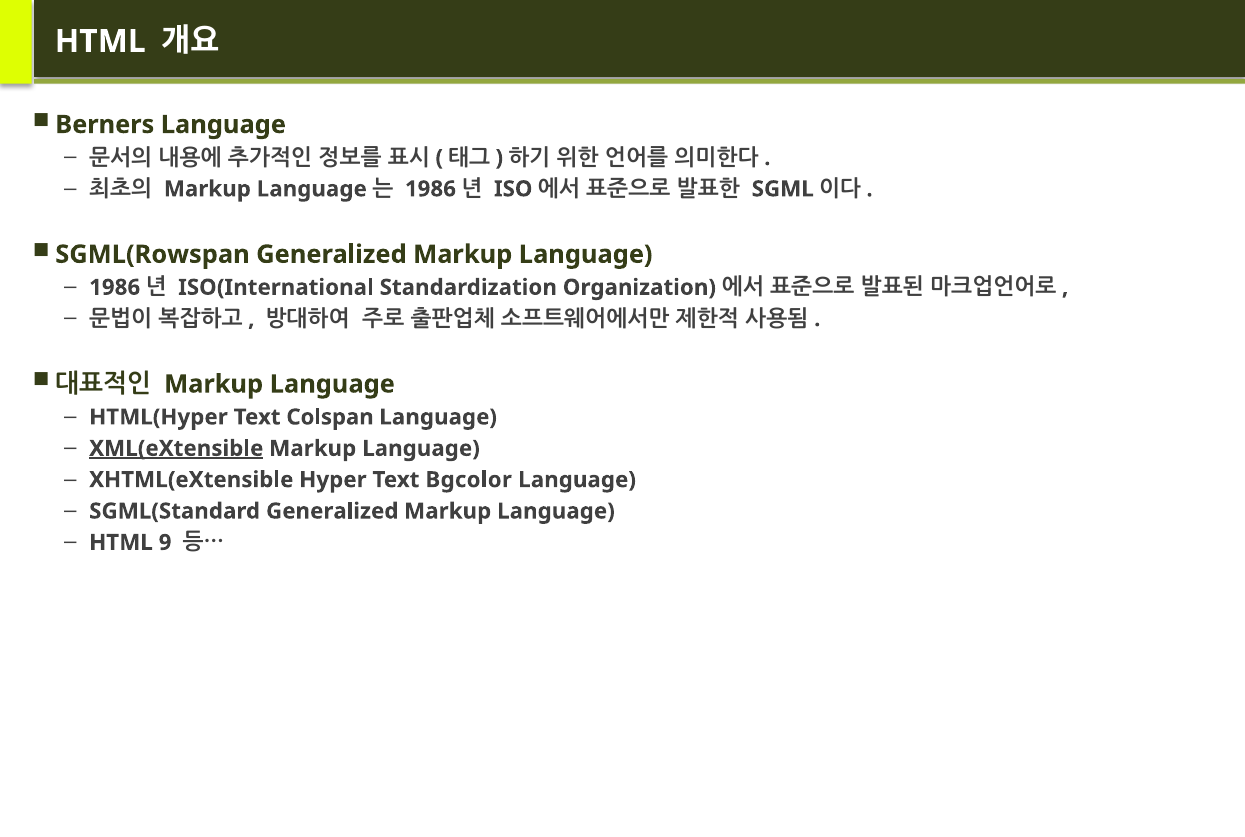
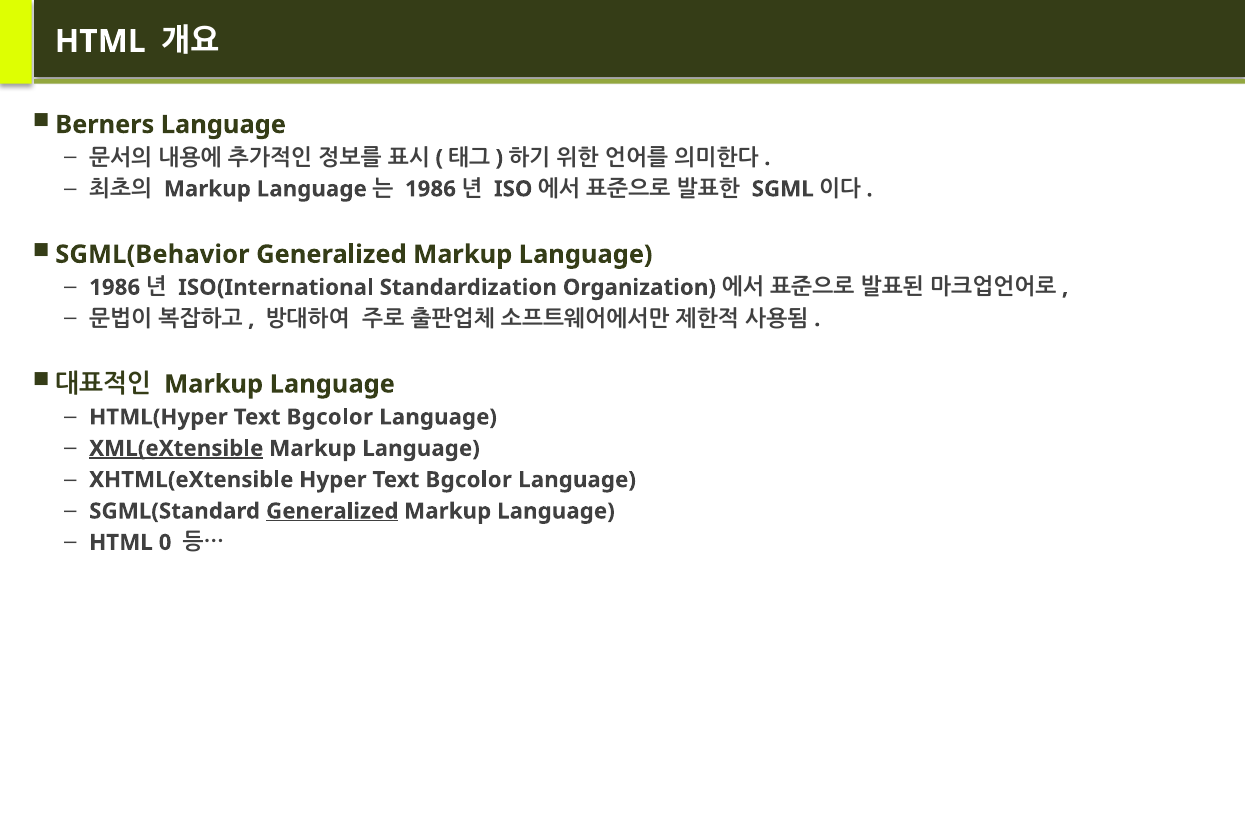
SGML(Rowspan: SGML(Rowspan -> SGML(Behavior
HTML(Hyper Text Colspan: Colspan -> Bgcolor
Generalized at (332, 511) underline: none -> present
9: 9 -> 0
